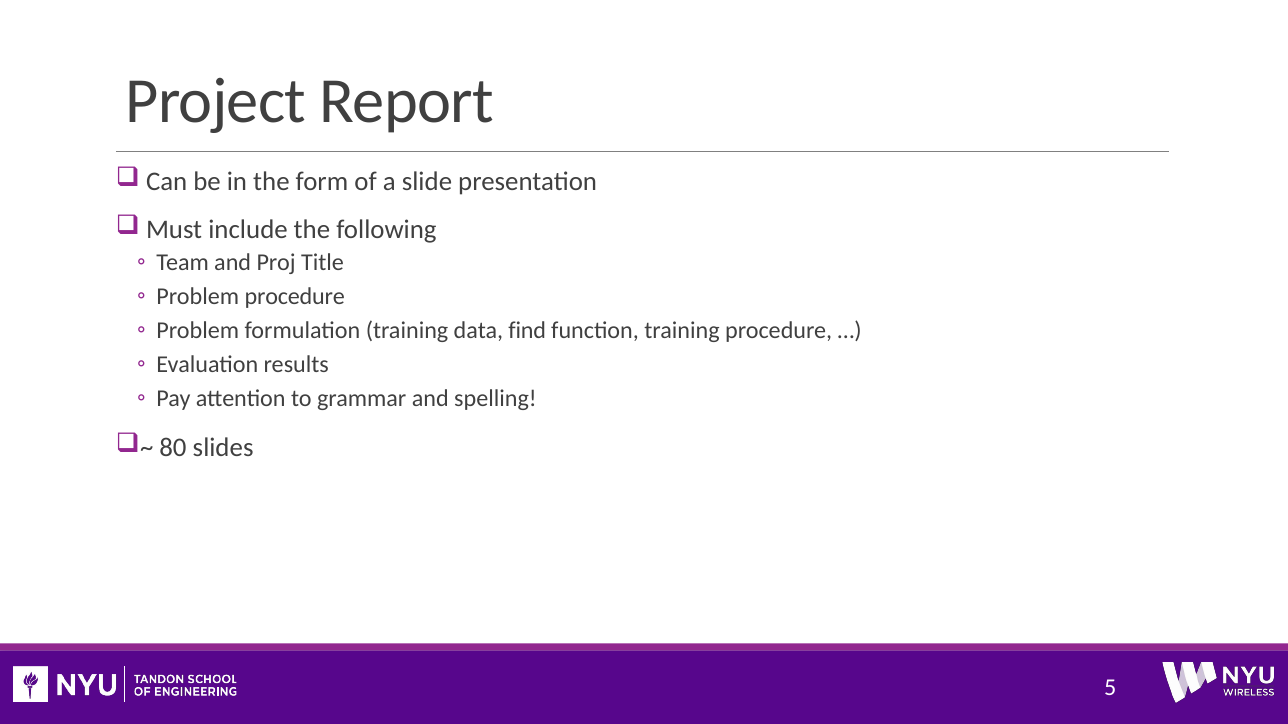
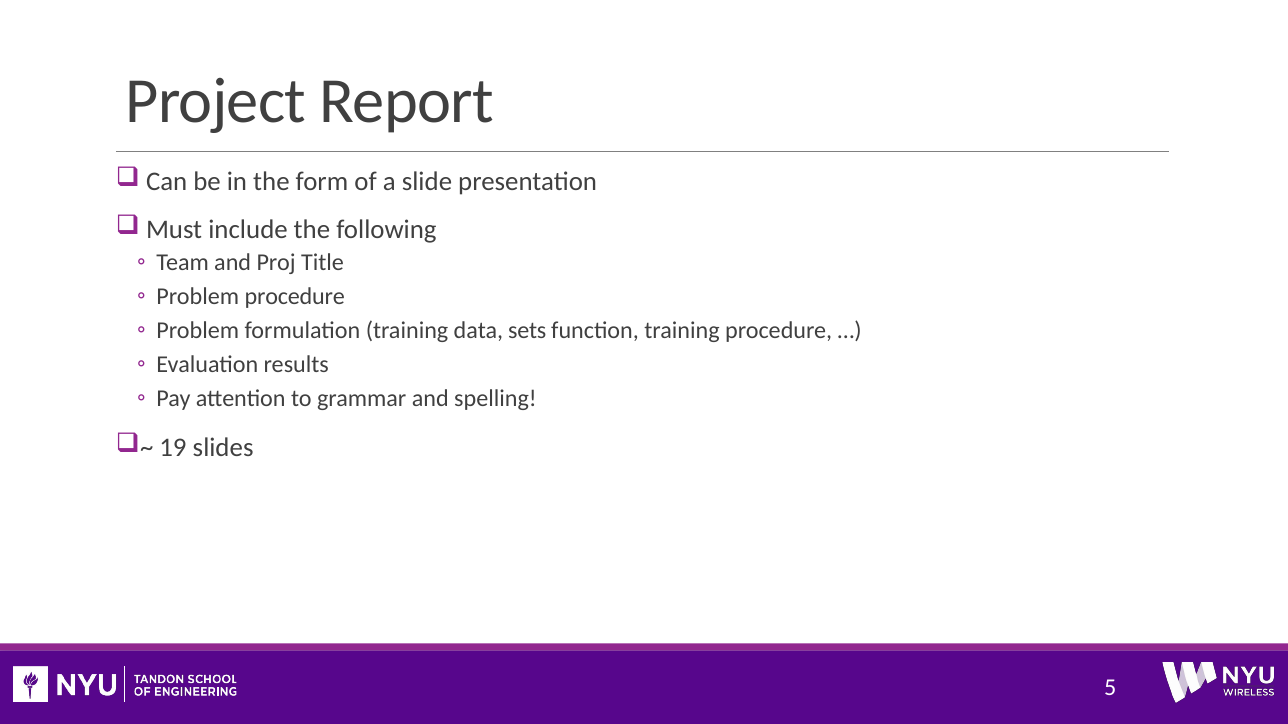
find: find -> sets
80: 80 -> 19
